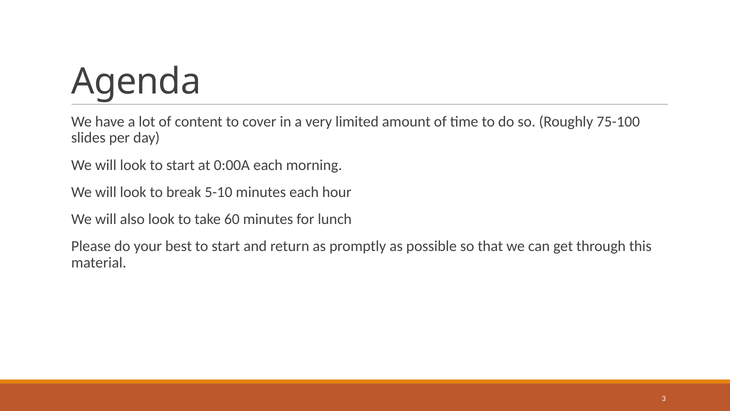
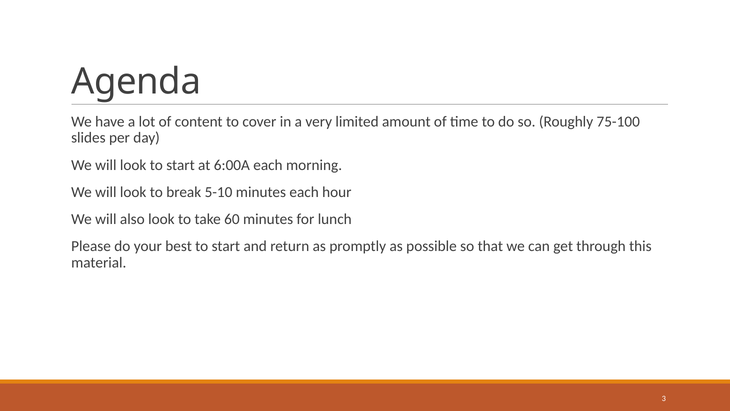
0:00A: 0:00A -> 6:00A
